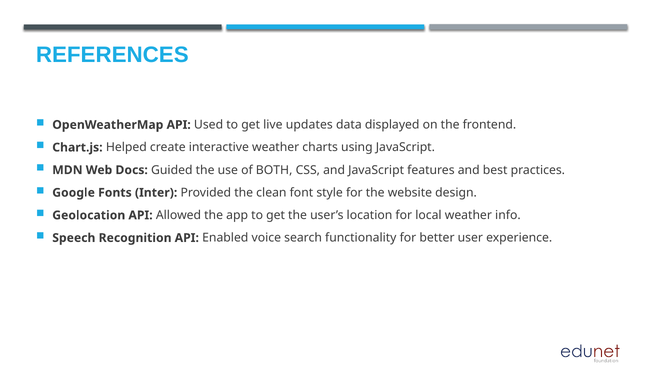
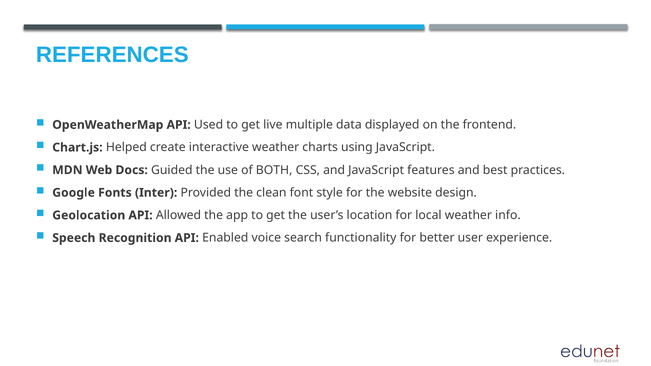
updates: updates -> multiple
